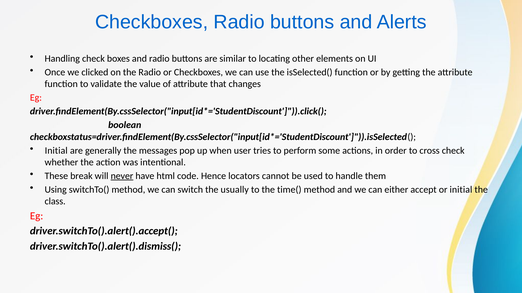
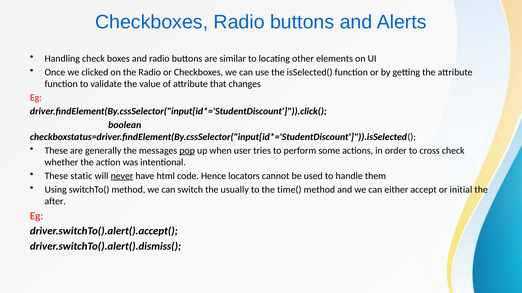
Initial at (56, 151): Initial -> These
pop underline: none -> present
break: break -> static
class: class -> after
